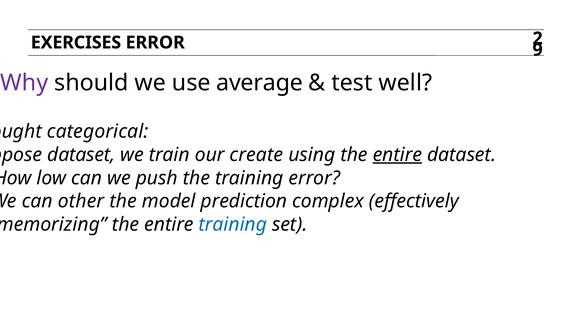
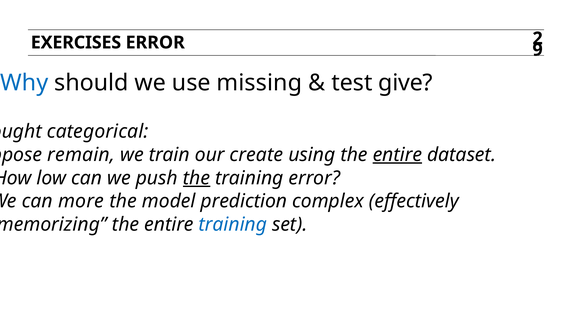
Why colour: purple -> blue
average: average -> missing
well: well -> give
dataset at (81, 155): dataset -> remain
the at (197, 178) underline: none -> present
other: other -> more
